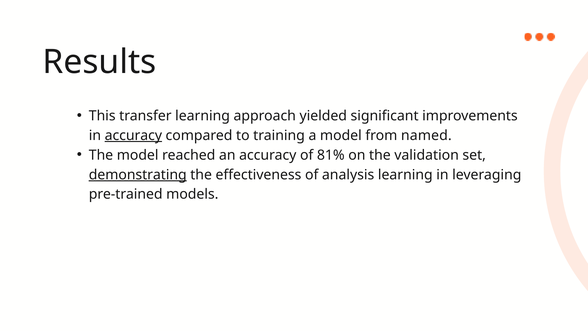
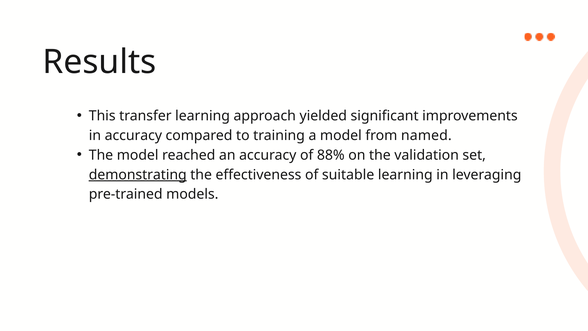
accuracy at (133, 135) underline: present -> none
81%: 81% -> 88%
analysis: analysis -> suitable
